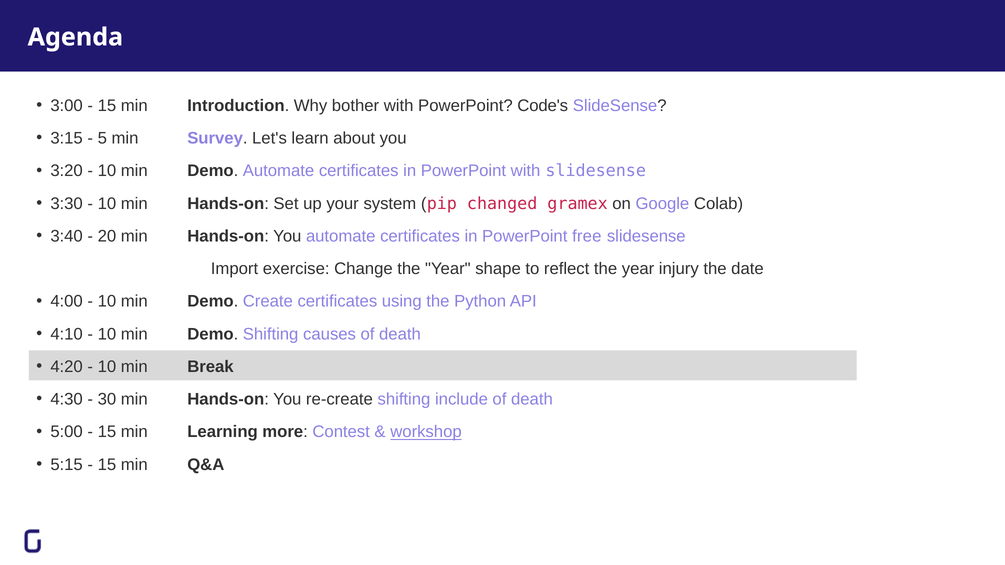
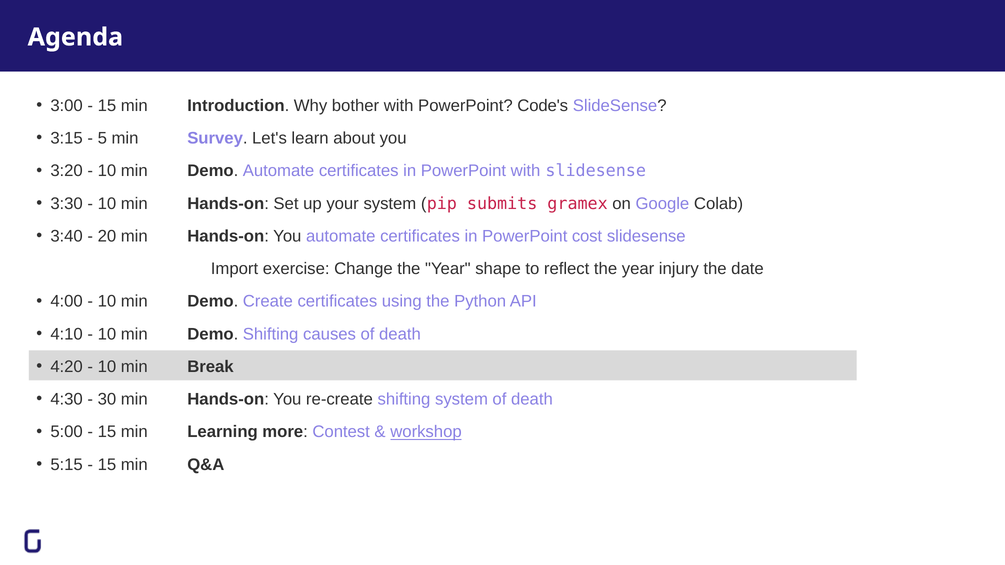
changed: changed -> submits
free: free -> cost
shifting include: include -> system
